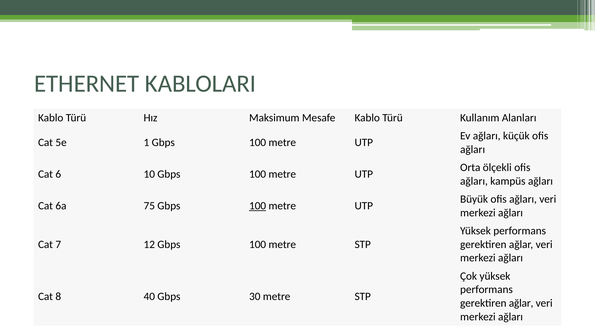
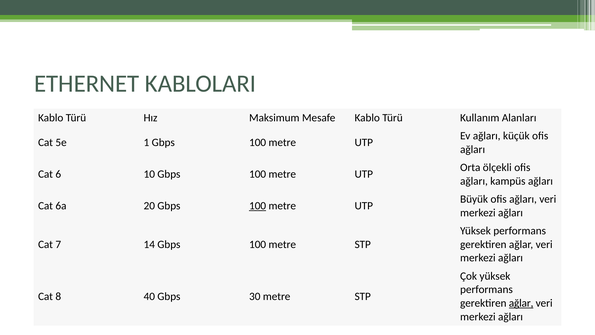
75: 75 -> 20
12: 12 -> 14
ağlar at (521, 303) underline: none -> present
